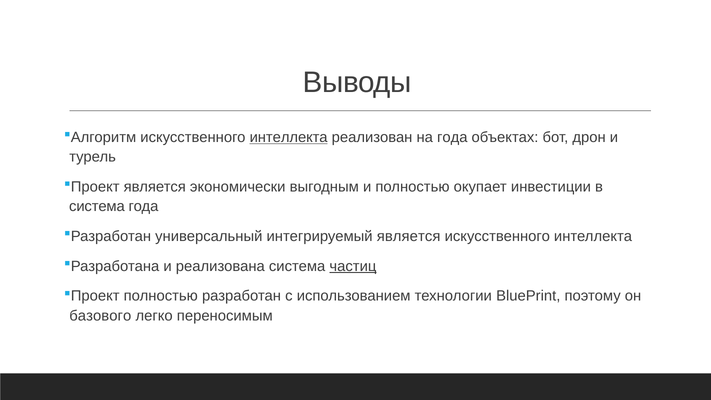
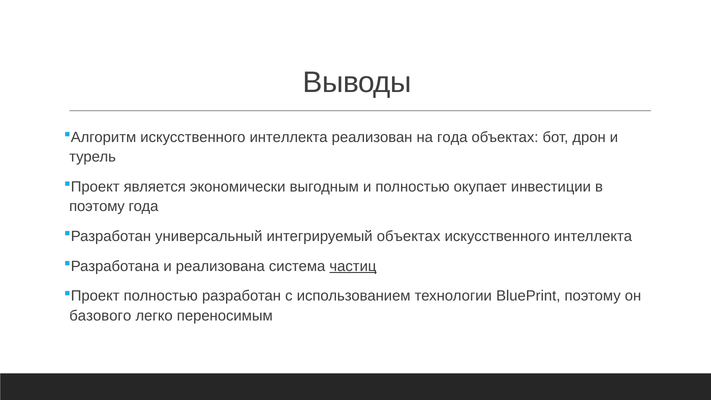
интеллекта at (289, 137) underline: present -> none
система at (97, 206): система -> поэтому
интегрируемый является: является -> объектах
